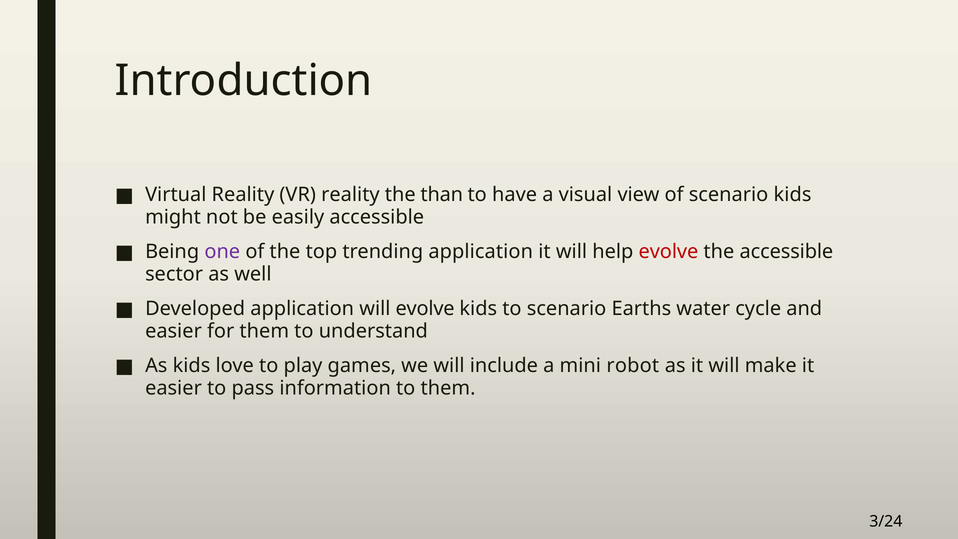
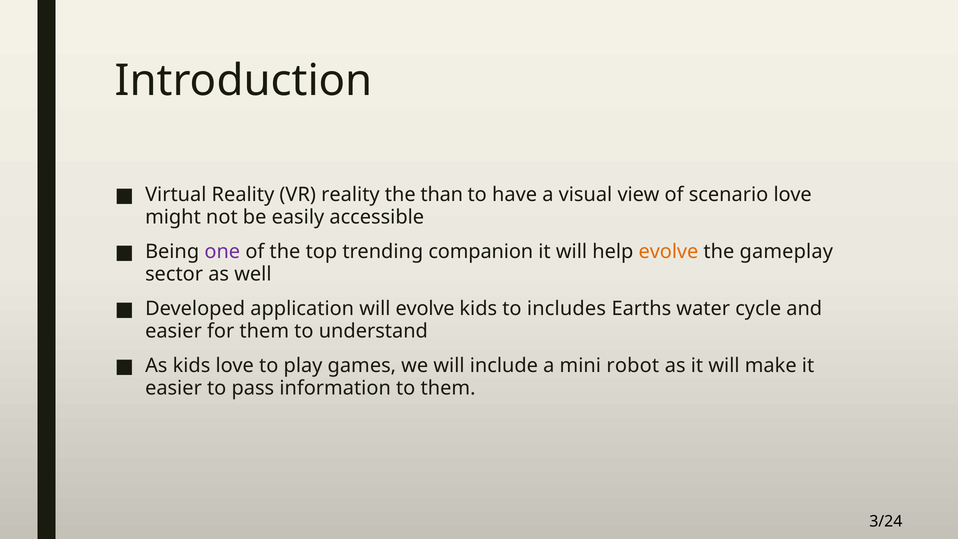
scenario kids: kids -> love
trending application: application -> companion
evolve at (668, 252) colour: red -> orange
the accessible: accessible -> gameplay
to scenario: scenario -> includes
